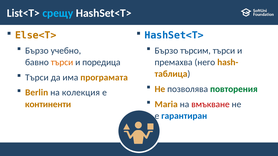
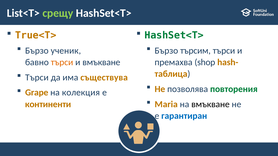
срещу colour: light blue -> light green
Else<T>: Else<T> -> True<T>
HashSet<T> at (174, 35) colour: blue -> green
учебно: учебно -> ученик
и поредица: поредица -> вмъкване
него: него -> shop
програмата: програмата -> съществува
Berlin: Berlin -> Grape
вмъкване at (210, 104) colour: red -> black
